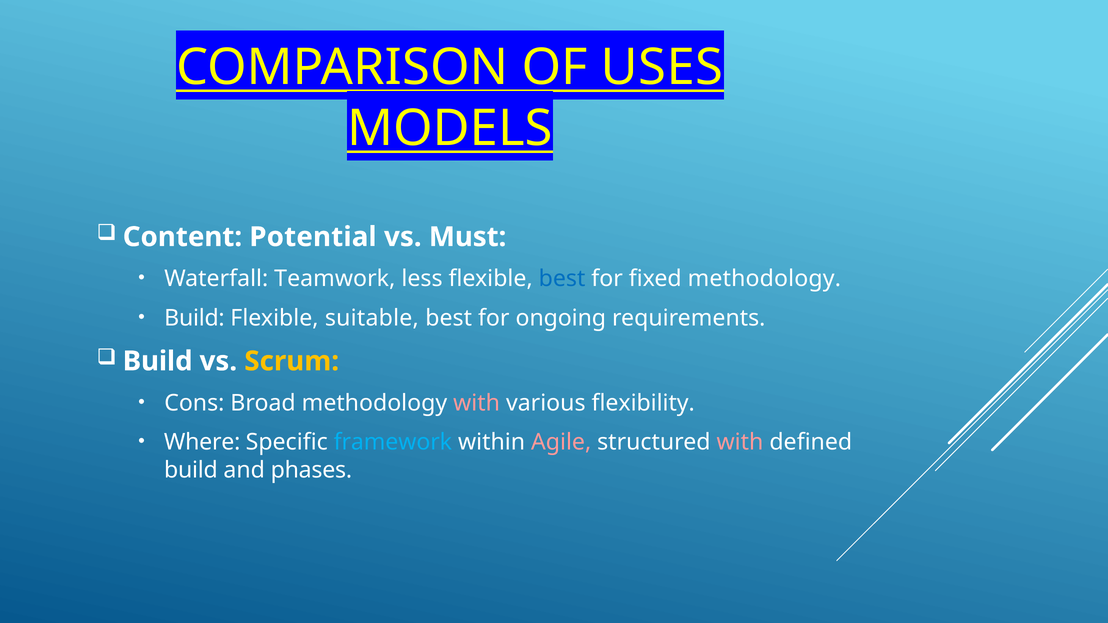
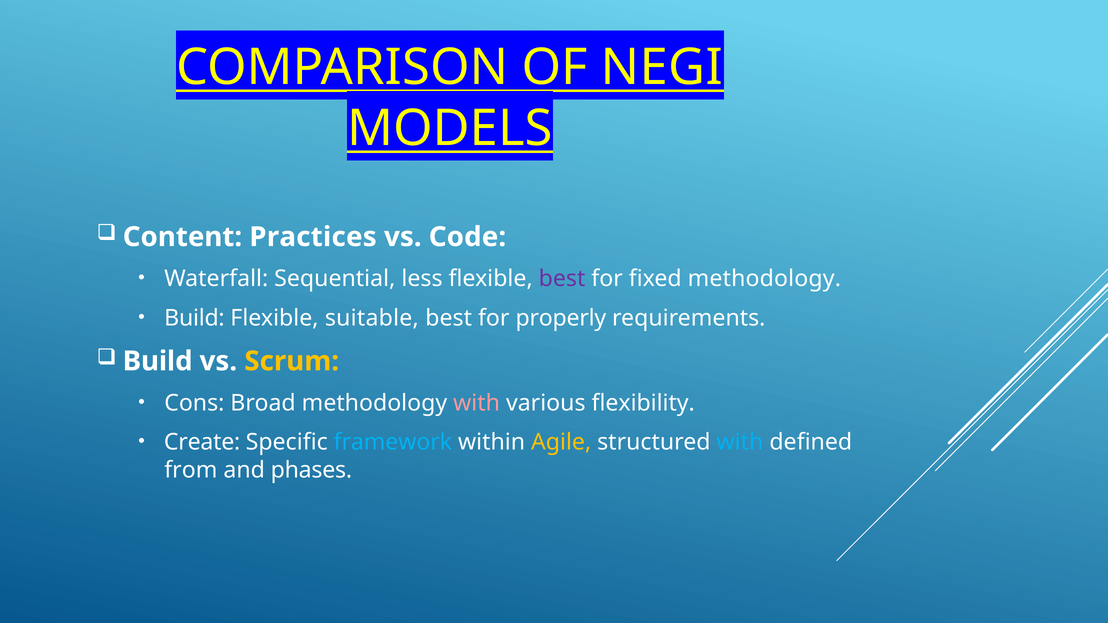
USES: USES -> NEGI
Potential: Potential -> Practices
Must: Must -> Code
Teamwork: Teamwork -> Sequential
best at (562, 279) colour: blue -> purple
ongoing: ongoing -> properly
Where: Where -> Create
Agile colour: pink -> yellow
with at (740, 442) colour: pink -> light blue
build at (191, 470): build -> from
